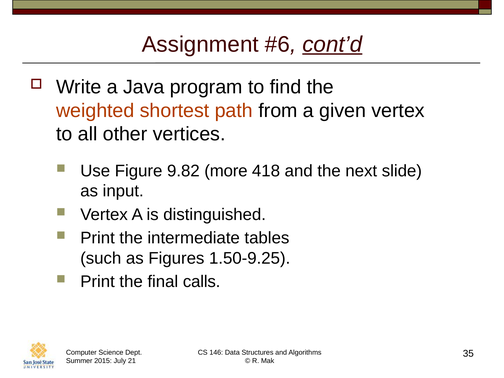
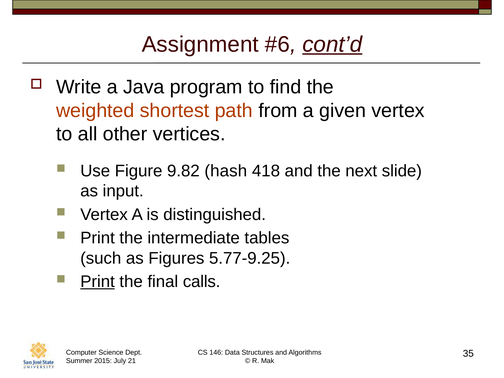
more: more -> hash
1.50-9.25: 1.50-9.25 -> 5.77-9.25
Print at (98, 282) underline: none -> present
